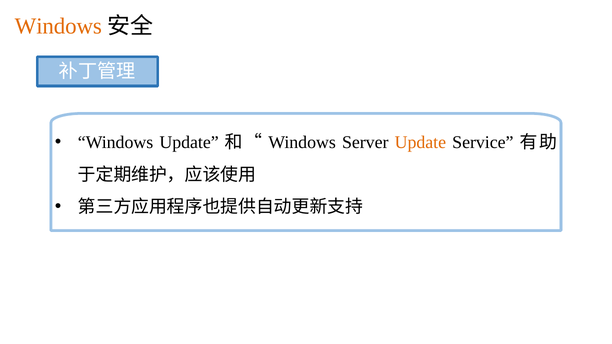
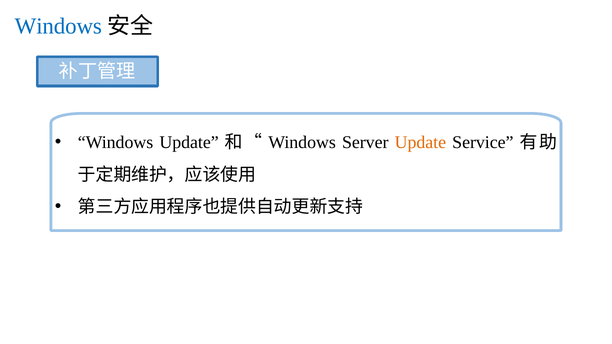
Windows at (58, 26) colour: orange -> blue
